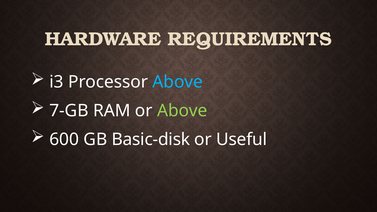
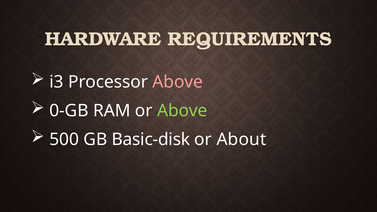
Above at (178, 82) colour: light blue -> pink
7-GB: 7-GB -> 0-GB
600: 600 -> 500
Useful: Useful -> About
